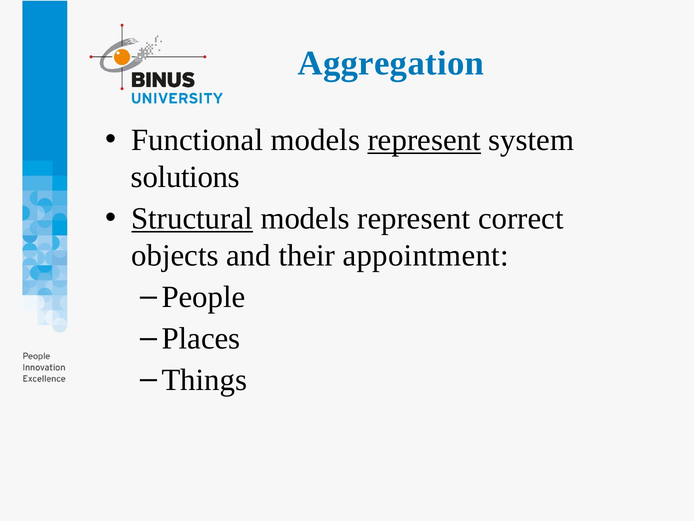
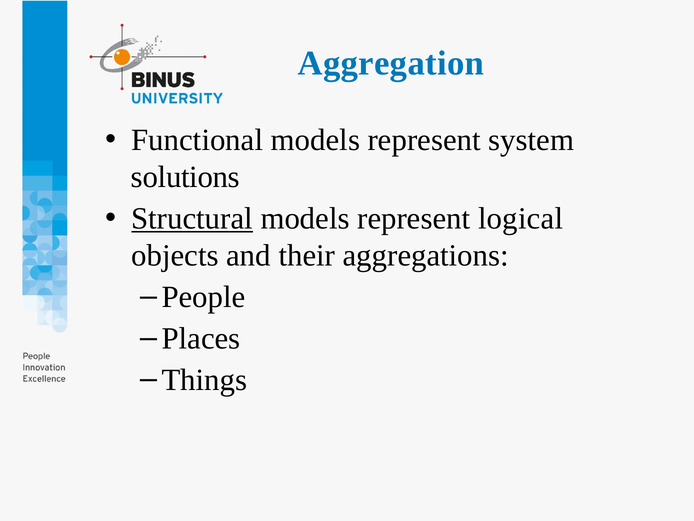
represent at (424, 140) underline: present -> none
correct: correct -> logical
appointment: appointment -> aggregations
